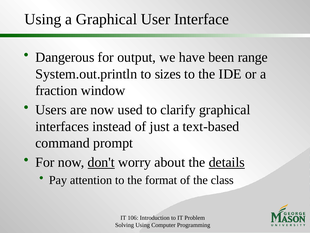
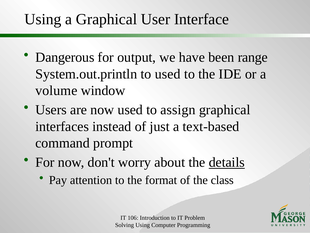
to sizes: sizes -> used
fraction: fraction -> volume
clarify: clarify -> assign
don't underline: present -> none
